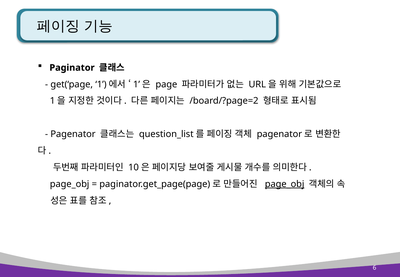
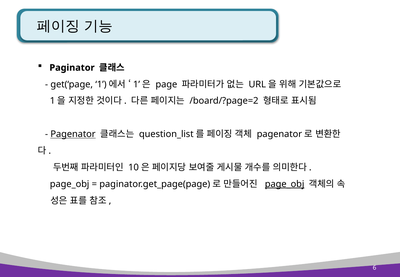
Pagenator underline: none -> present
